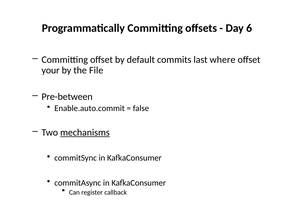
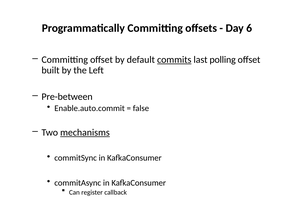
commits underline: none -> present
where: where -> polling
your: your -> built
File: File -> Left
